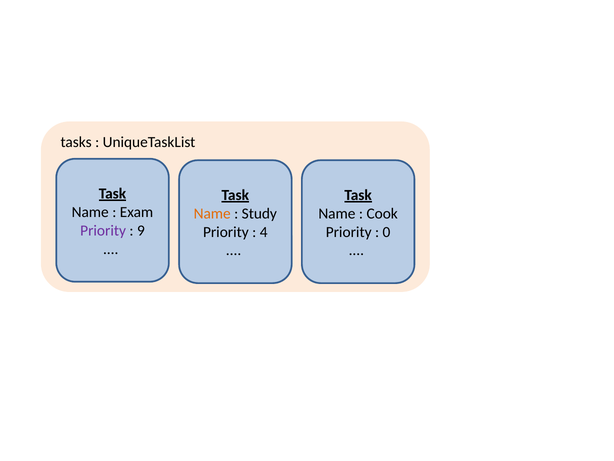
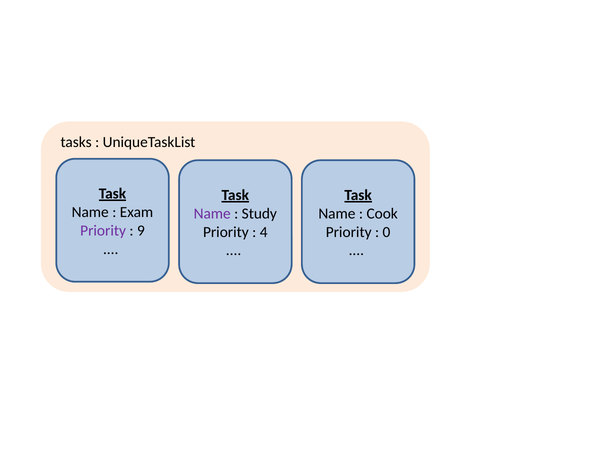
Name at (212, 213) colour: orange -> purple
